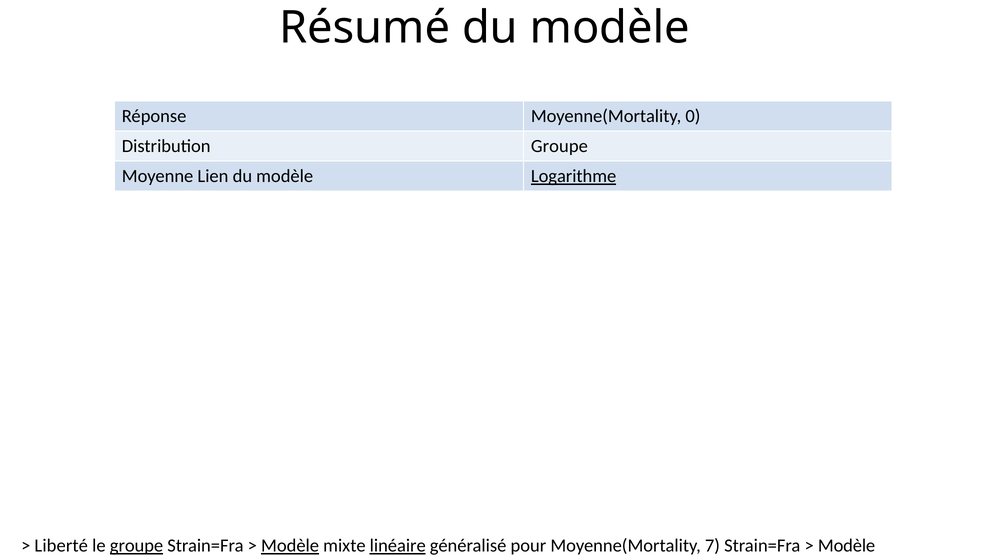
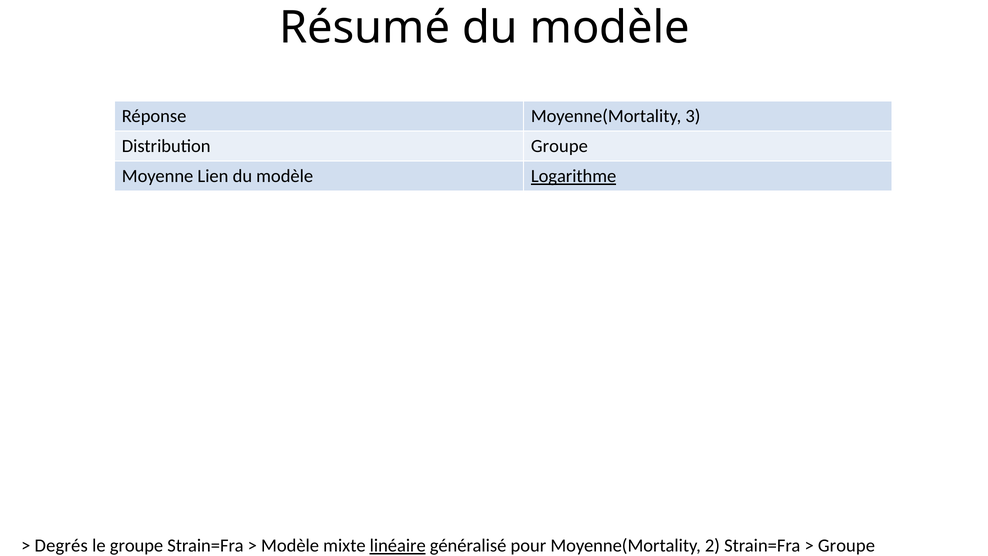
0: 0 -> 3
Liberté: Liberté -> Degrés
groupe at (137, 545) underline: present -> none
Modèle at (290, 545) underline: present -> none
7: 7 -> 2
Modèle at (847, 545): Modèle -> Groupe
